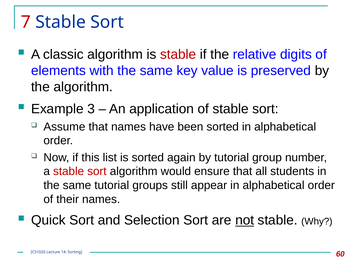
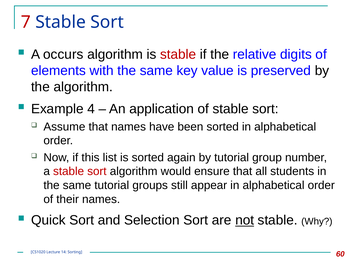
classic: classic -> occurs
3: 3 -> 4
